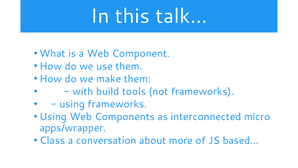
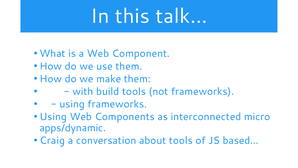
apps/wrapper: apps/wrapper -> apps/dynamic
Class: Class -> Craig
about more: more -> tools
